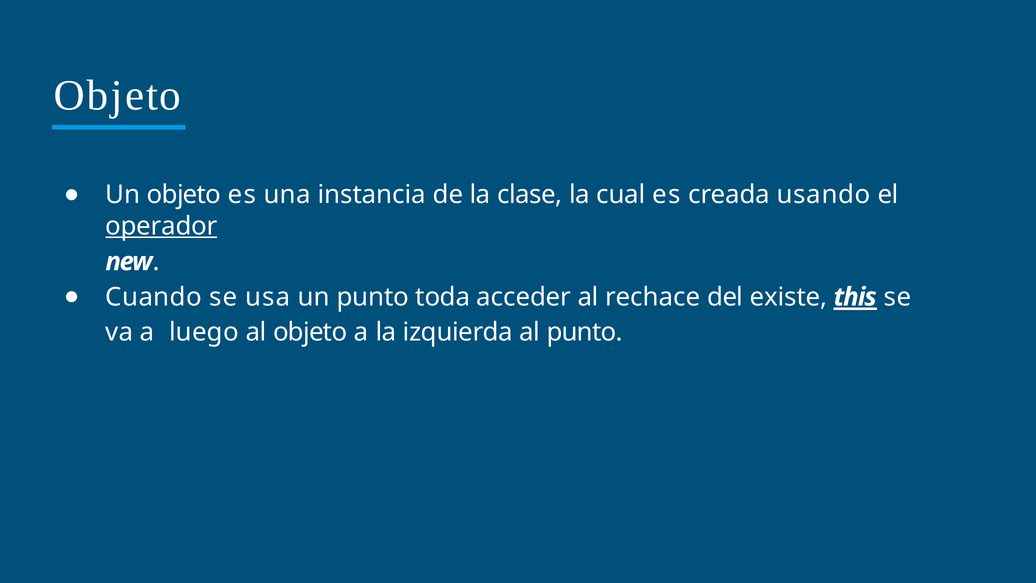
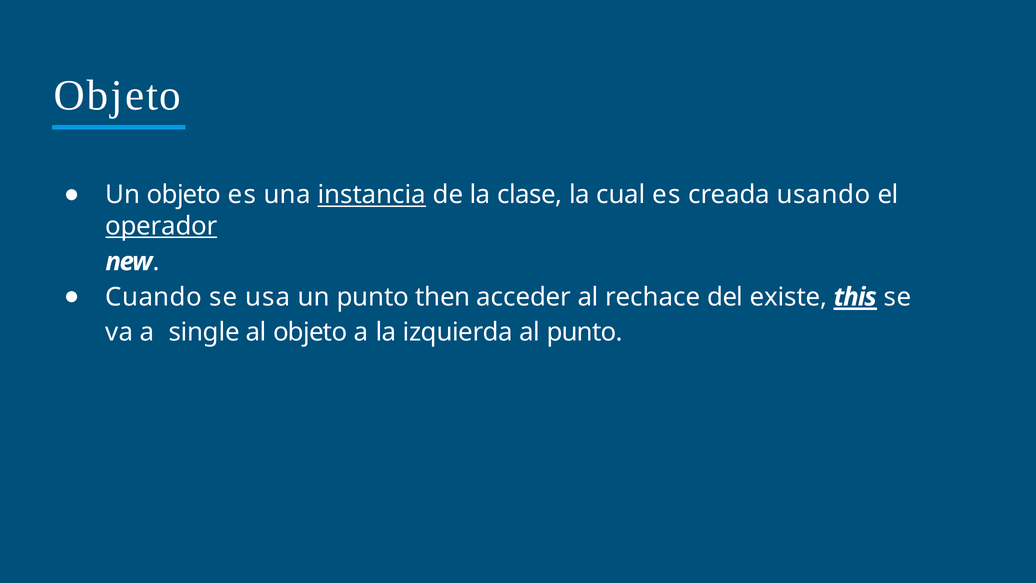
instancia underline: none -> present
toda: toda -> then
luego: luego -> single
